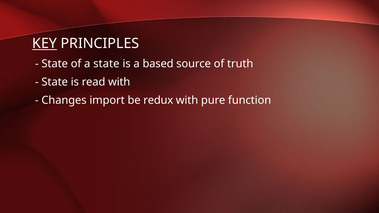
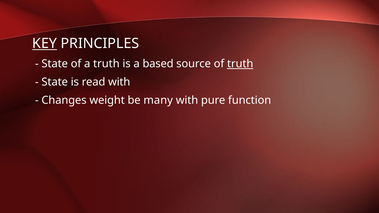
a state: state -> truth
truth at (240, 64) underline: none -> present
import: import -> weight
redux: redux -> many
